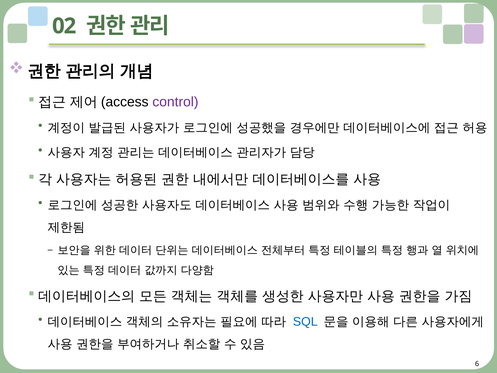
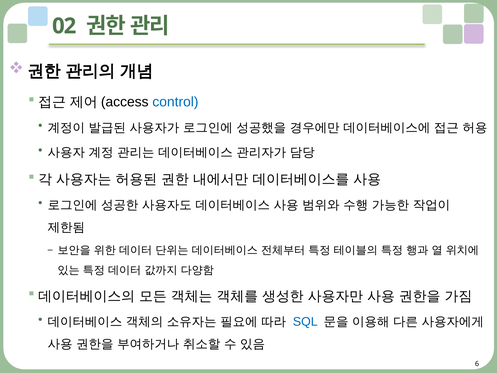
control colour: purple -> blue
